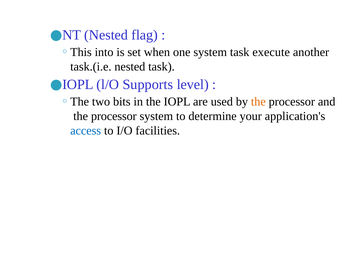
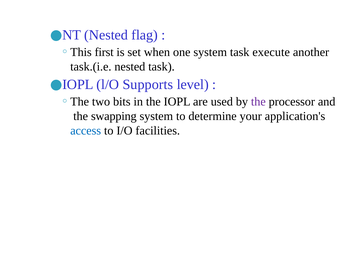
into: into -> first
the at (258, 101) colour: orange -> purple
processor at (114, 116): processor -> swapping
